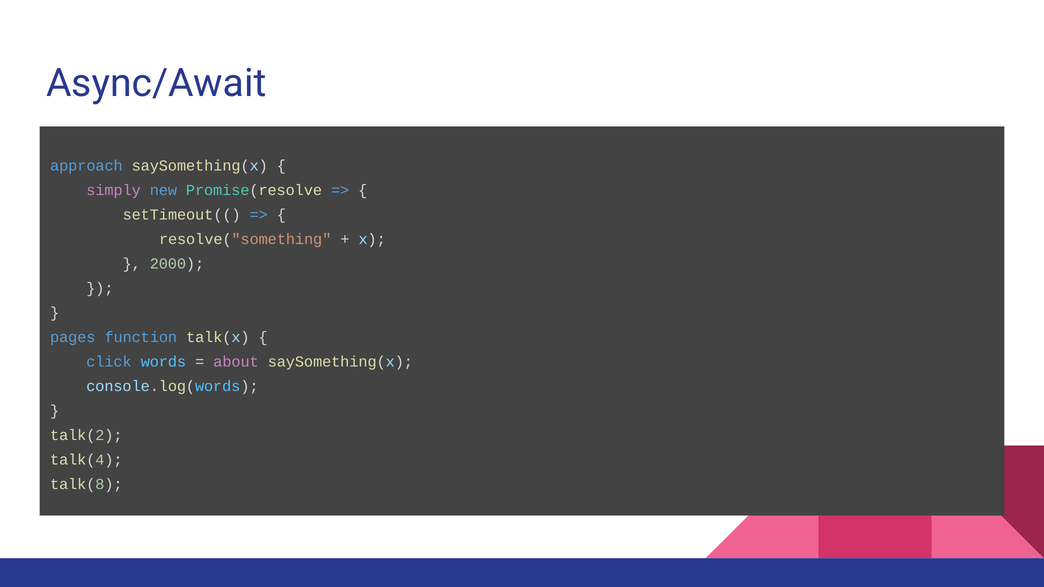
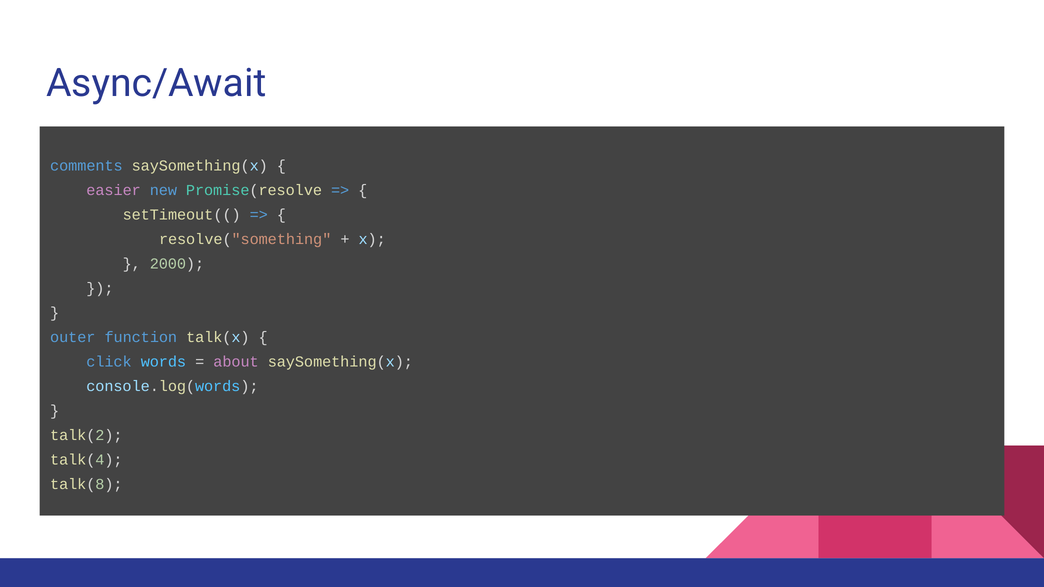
approach: approach -> comments
simply: simply -> easier
pages: pages -> outer
